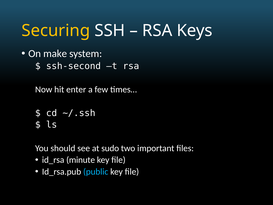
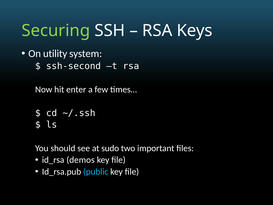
Securing colour: yellow -> light green
make: make -> utility
minute: minute -> demos
